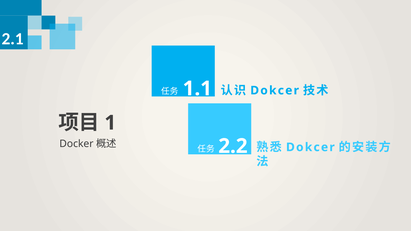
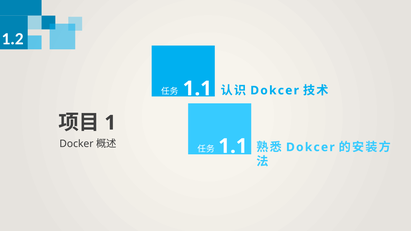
2.1: 2.1 -> 1.2
2.2 at (233, 146): 2.2 -> 1.1
